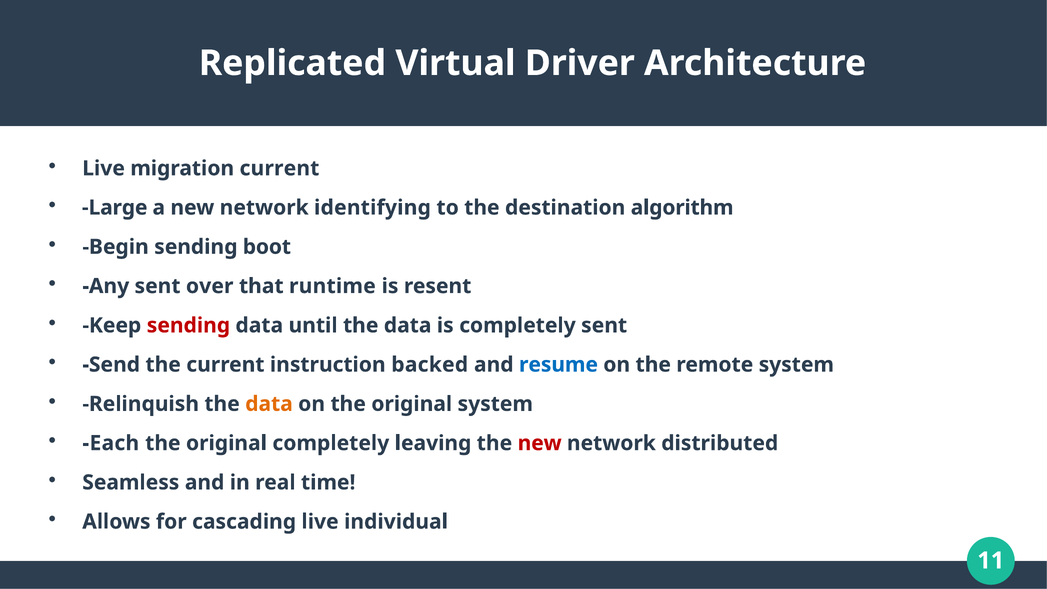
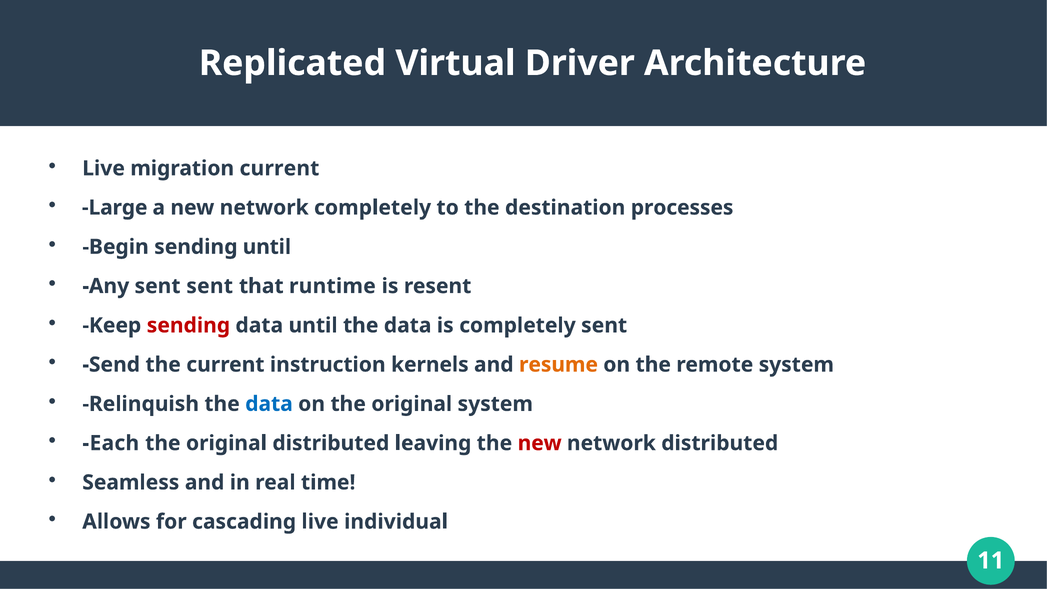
network identifying: identifying -> completely
algorithm: algorithm -> processes
sending boot: boot -> until
sent over: over -> sent
backed: backed -> kernels
resume colour: blue -> orange
data at (269, 404) colour: orange -> blue
original completely: completely -> distributed
